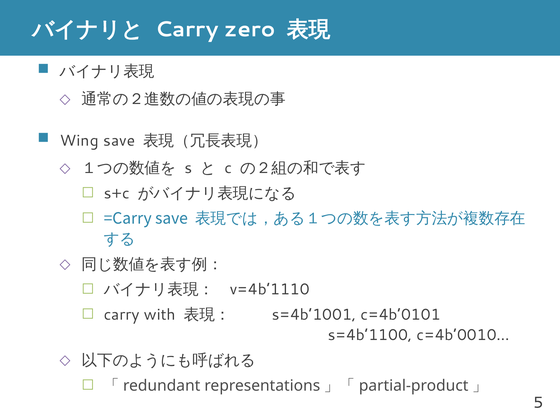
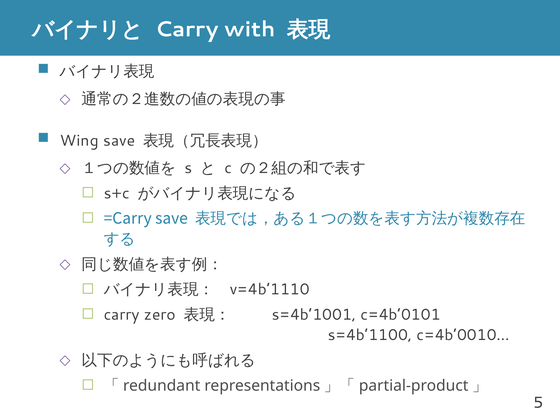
zero: zero -> with
with: with -> zero
